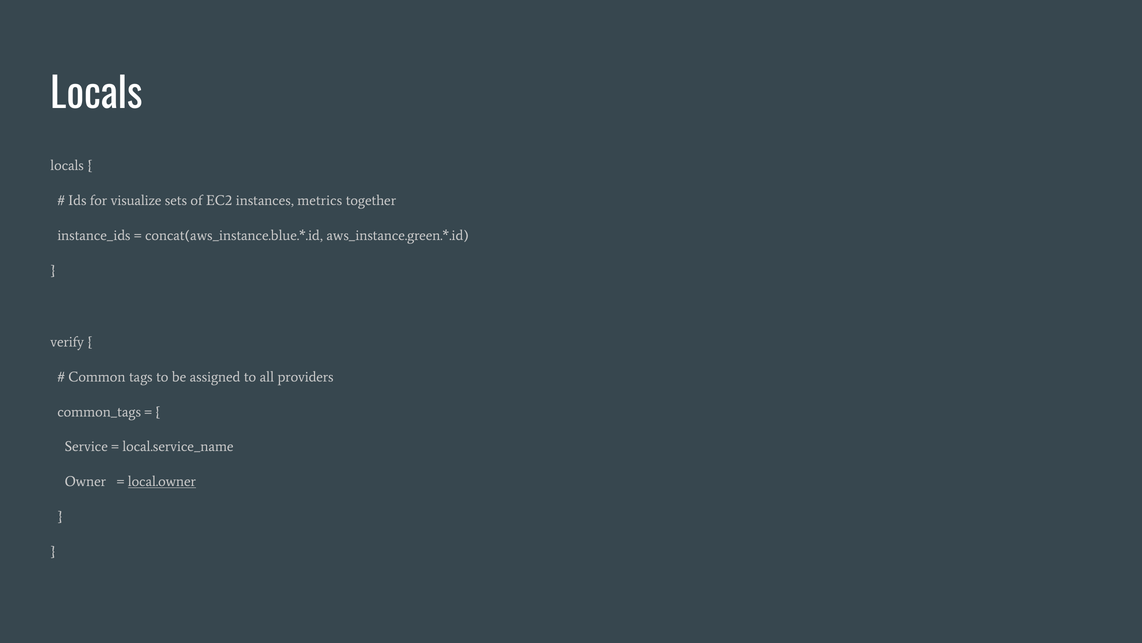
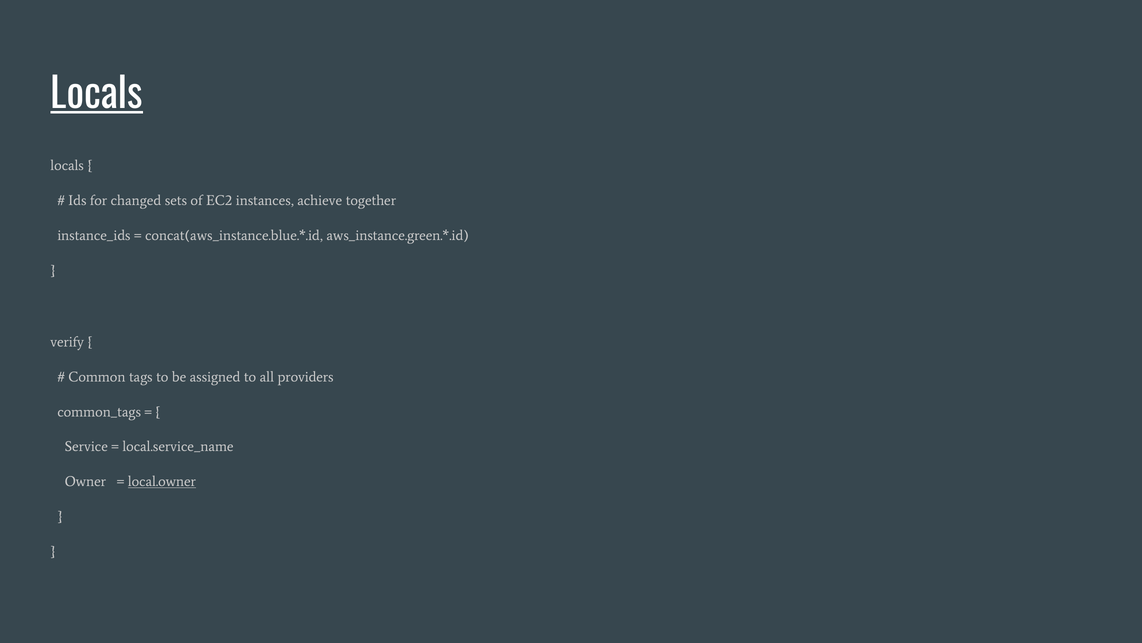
Locals at (97, 95) underline: none -> present
visualize: visualize -> changed
metrics: metrics -> achieve
